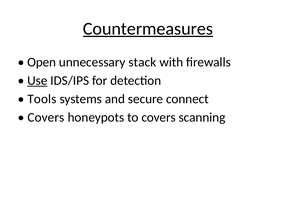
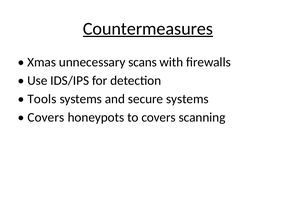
Open: Open -> Xmas
stack: stack -> scans
Use underline: present -> none
secure connect: connect -> systems
